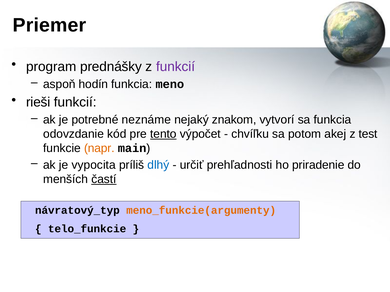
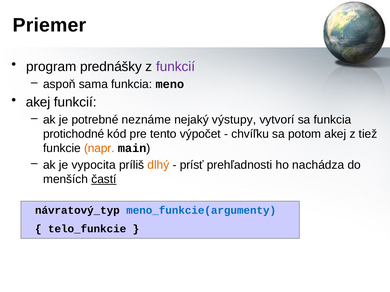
hodín: hodín -> sama
rieši at (38, 102): rieši -> akej
znakom: znakom -> výstupy
odovzdanie: odovzdanie -> protichodné
tento underline: present -> none
test: test -> tiež
dlhý colour: blue -> orange
určiť: určiť -> prísť
priradenie: priradenie -> nachádza
meno_funkcie(argumenty colour: orange -> blue
